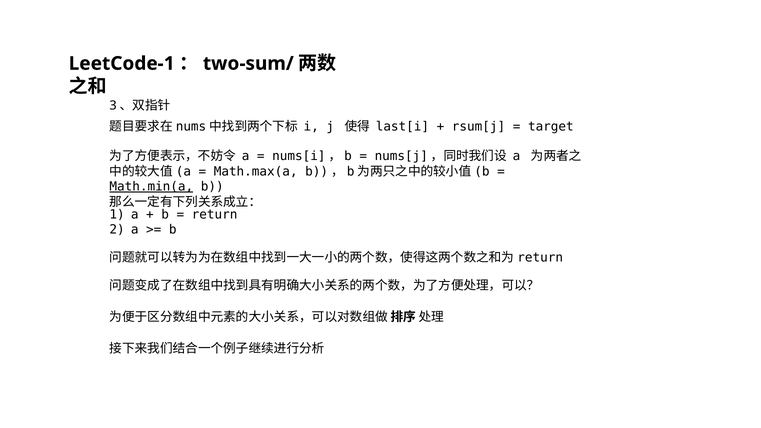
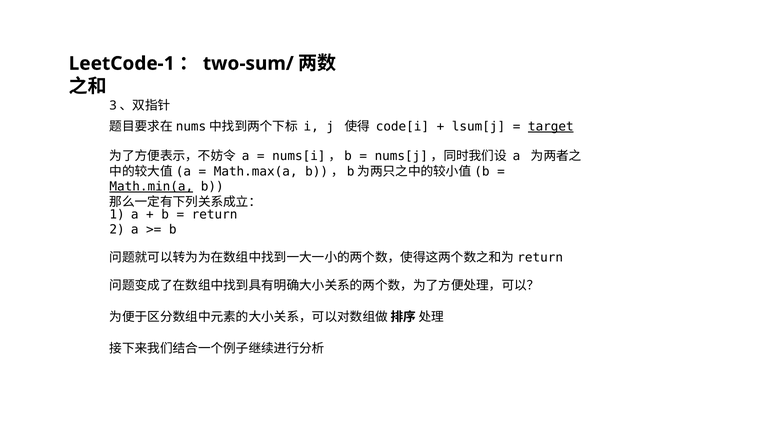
last[i: last[i -> code[i
rsum[j: rsum[j -> lsum[j
target underline: none -> present
